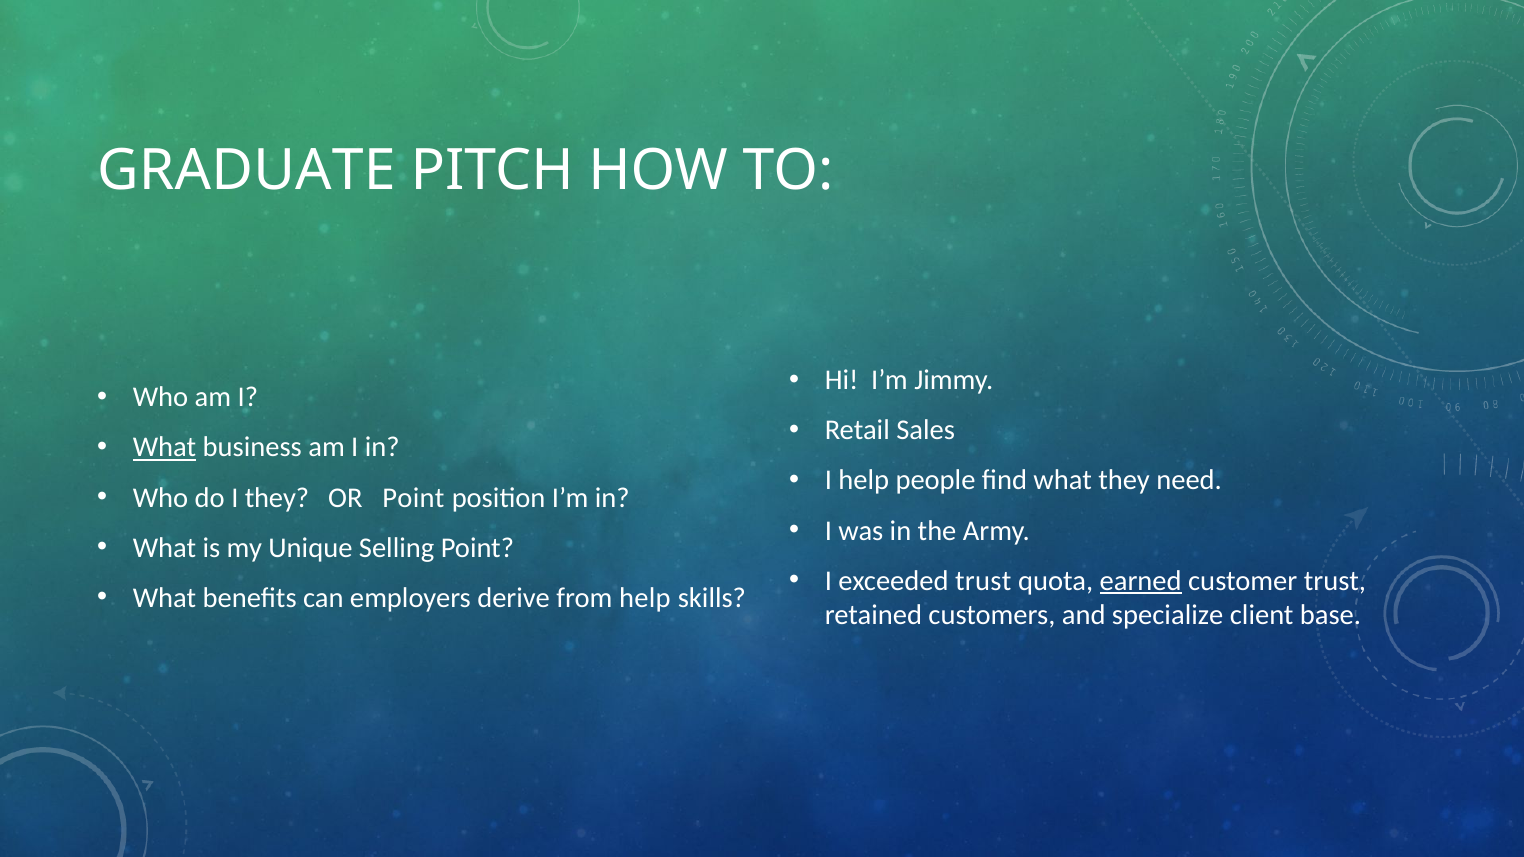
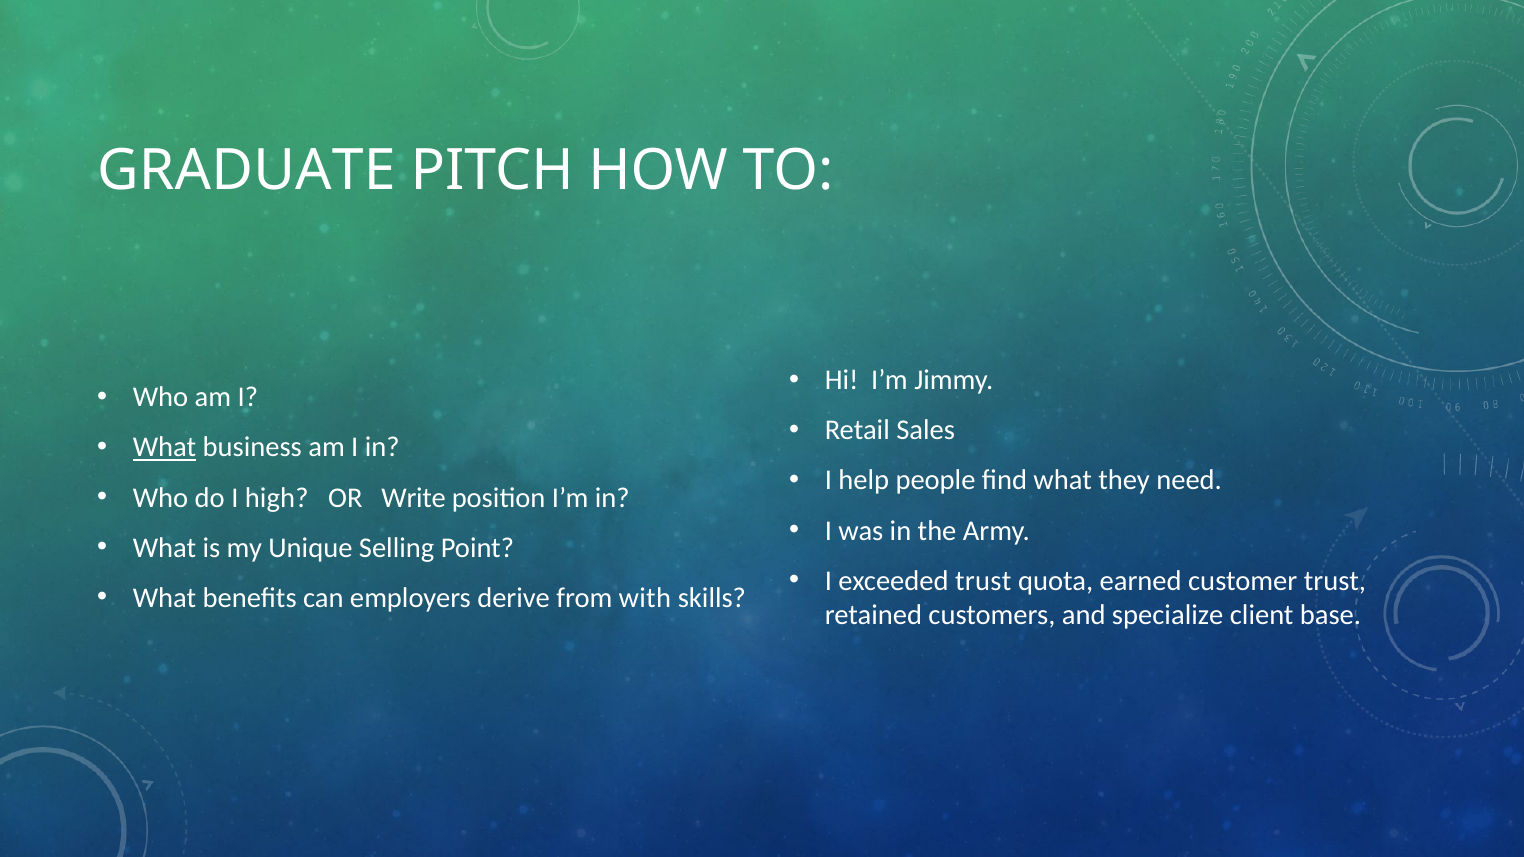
I they: they -> high
OR Point: Point -> Write
earned underline: present -> none
from help: help -> with
